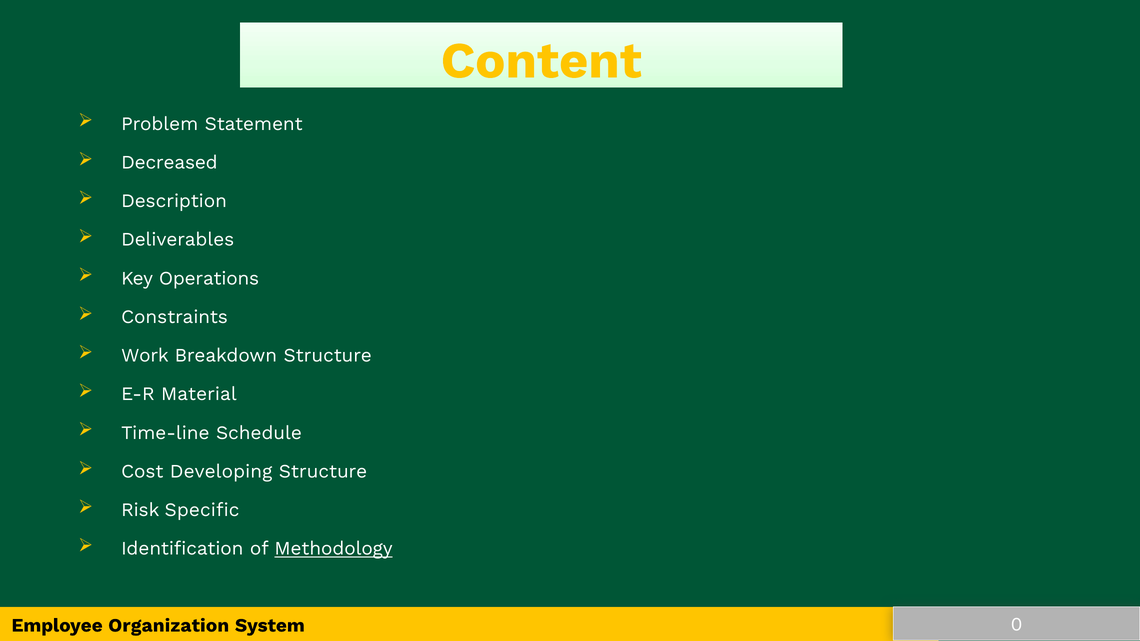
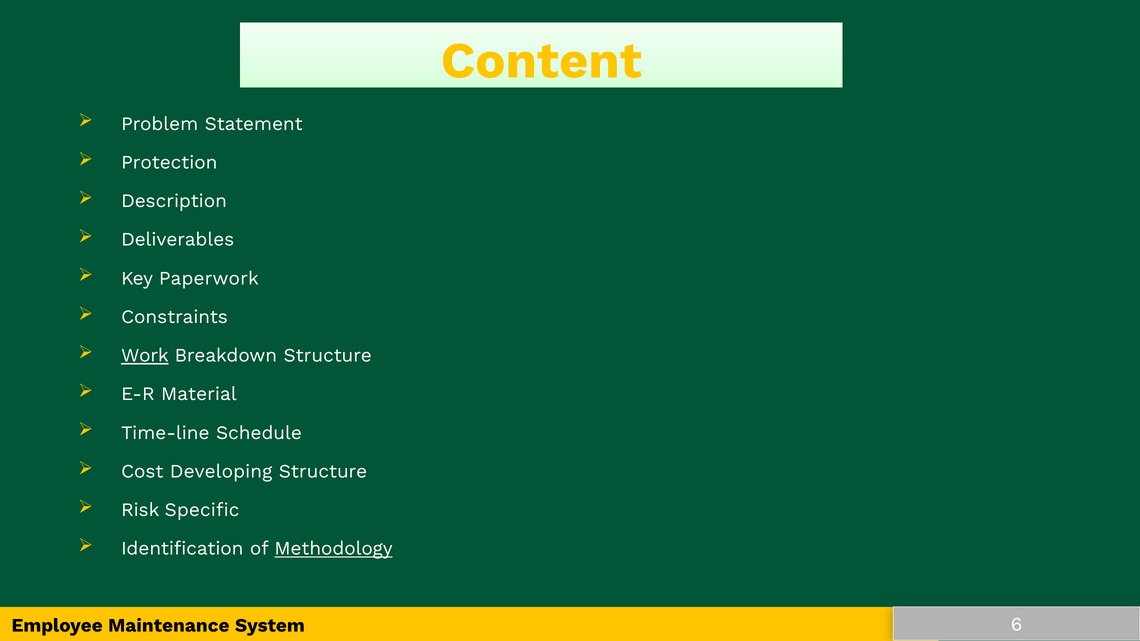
Decreased: Decreased -> Protection
Operations: Operations -> Paperwork
Work underline: none -> present
Organization: Organization -> Maintenance
0: 0 -> 6
